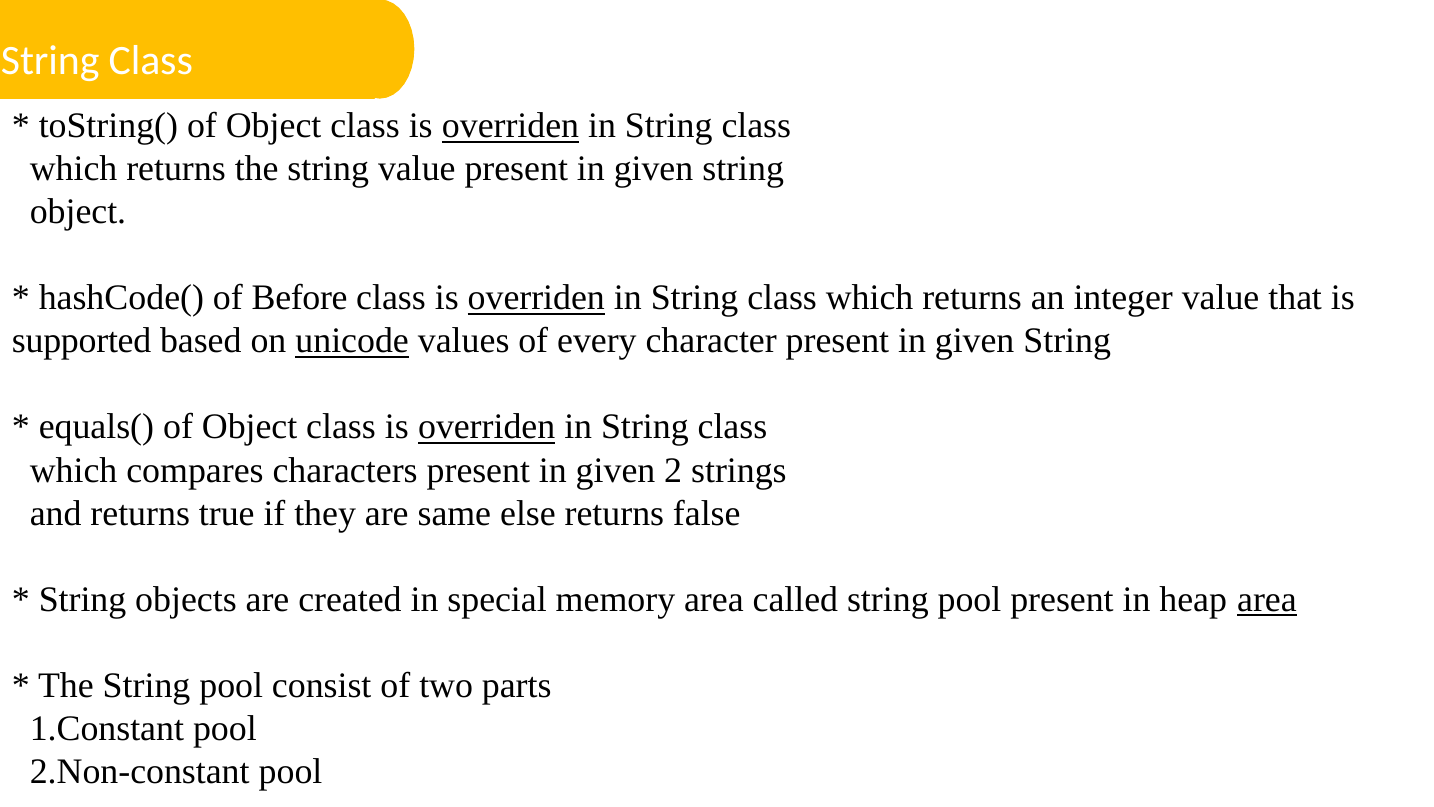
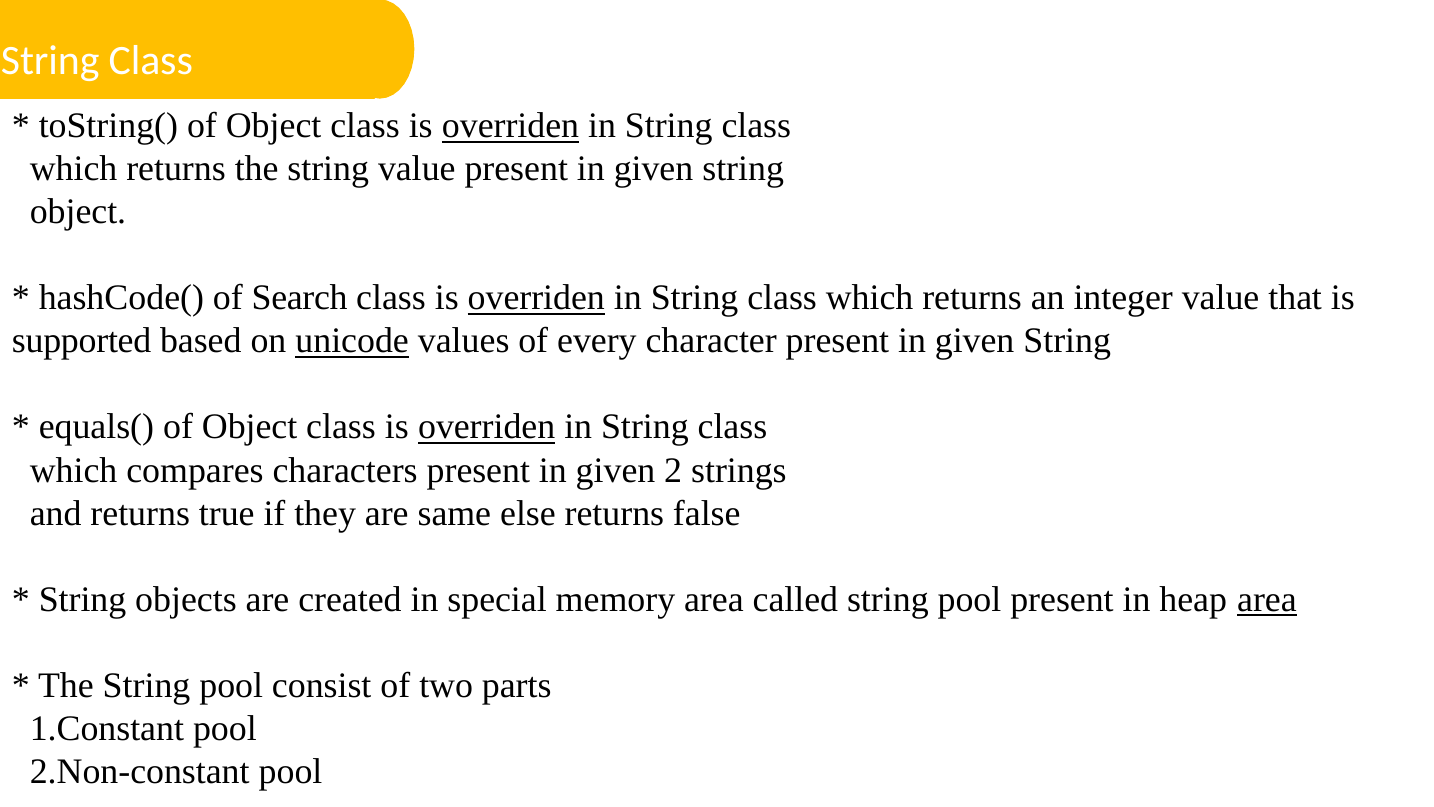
Before: Before -> Search
